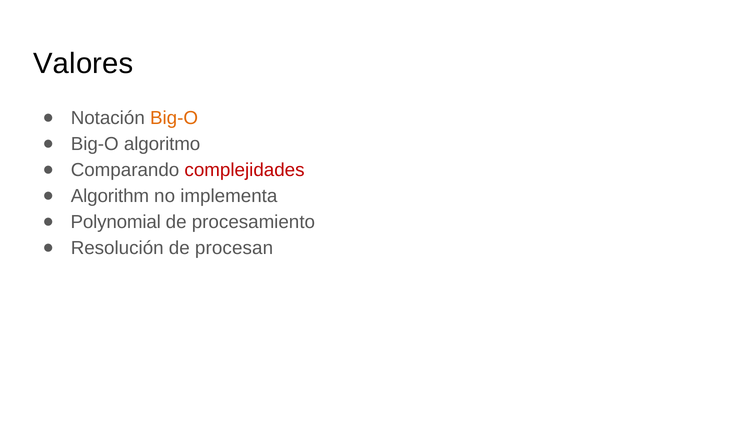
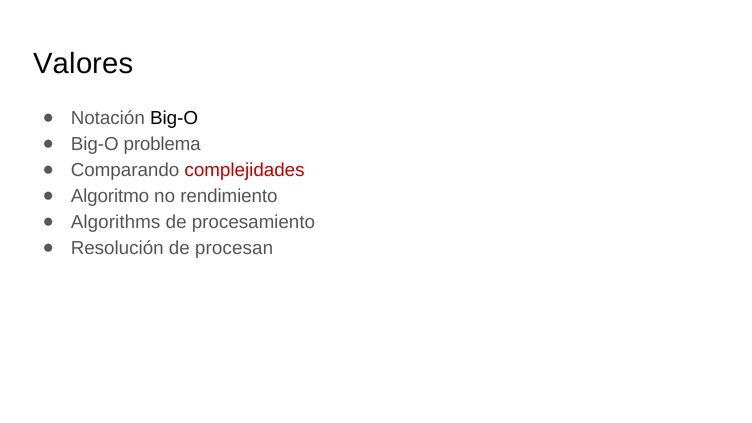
Big-O at (174, 118) colour: orange -> black
algoritmo: algoritmo -> problema
Algorithm: Algorithm -> Algoritmo
implementa: implementa -> rendimiento
Polynomial: Polynomial -> Algorithms
